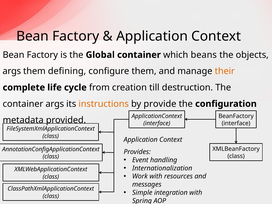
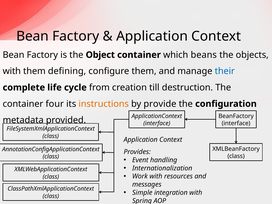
Global: Global -> Object
args at (12, 71): args -> with
their colour: orange -> blue
container args: args -> four
